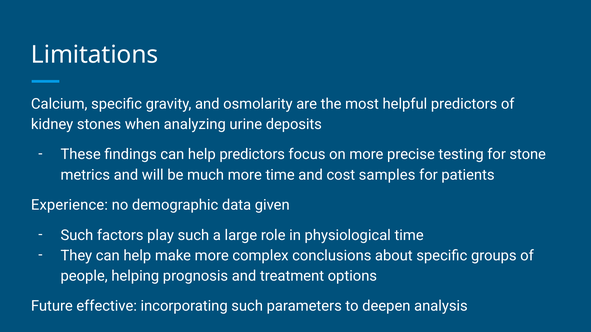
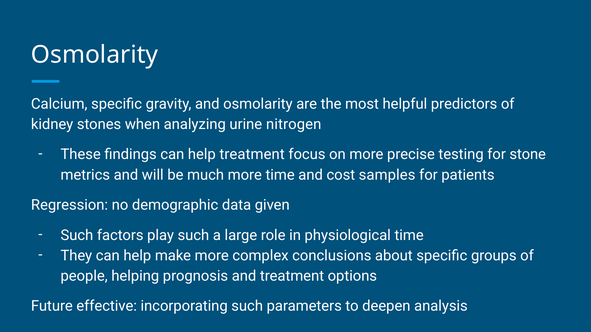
Limitations at (95, 55): Limitations -> Osmolarity
deposits: deposits -> nitrogen
help predictors: predictors -> treatment
Experience: Experience -> Regression
